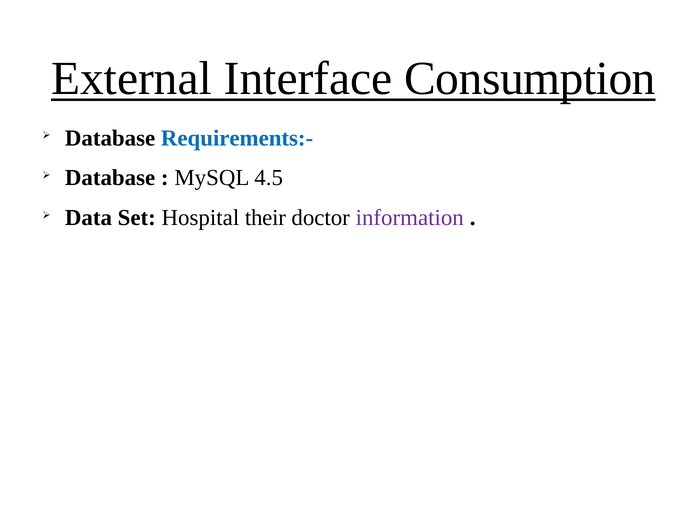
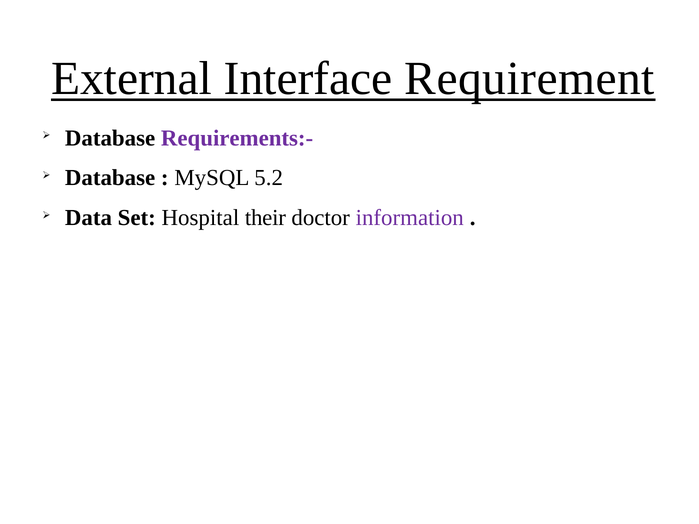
Consumption: Consumption -> Requirement
Requirements:- colour: blue -> purple
4.5: 4.5 -> 5.2
